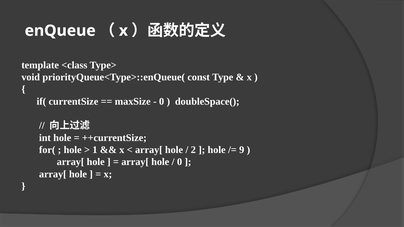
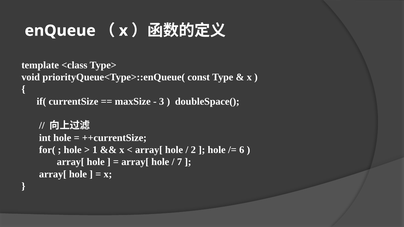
0 at (162, 101): 0 -> 3
9: 9 -> 6
0 at (180, 162): 0 -> 7
